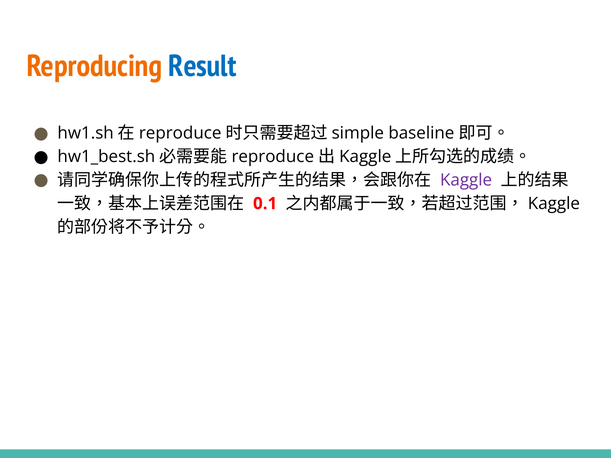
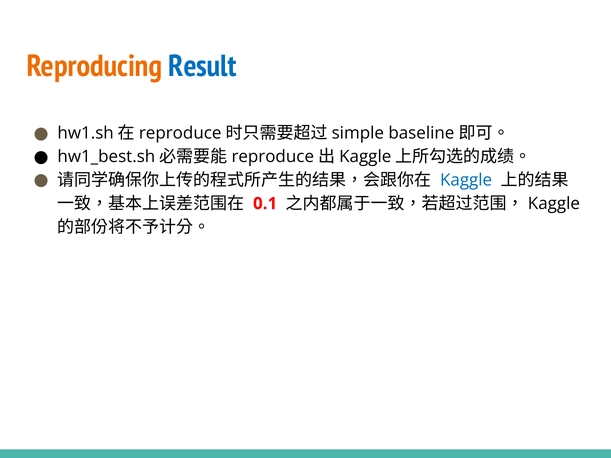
Kaggle colour: purple -> blue
